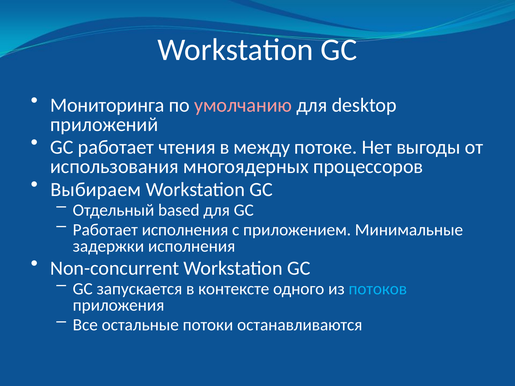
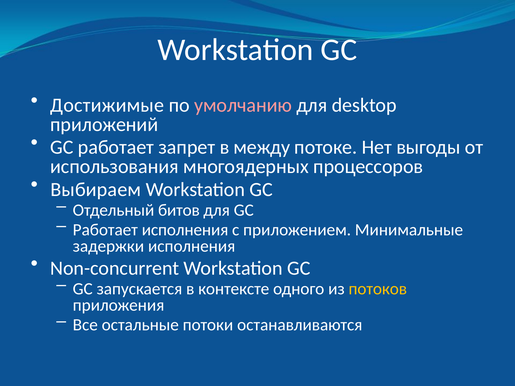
Мониторинга: Мониторинга -> Достижимые
чтения: чтения -> запрет
based: based -> битов
потоков colour: light blue -> yellow
